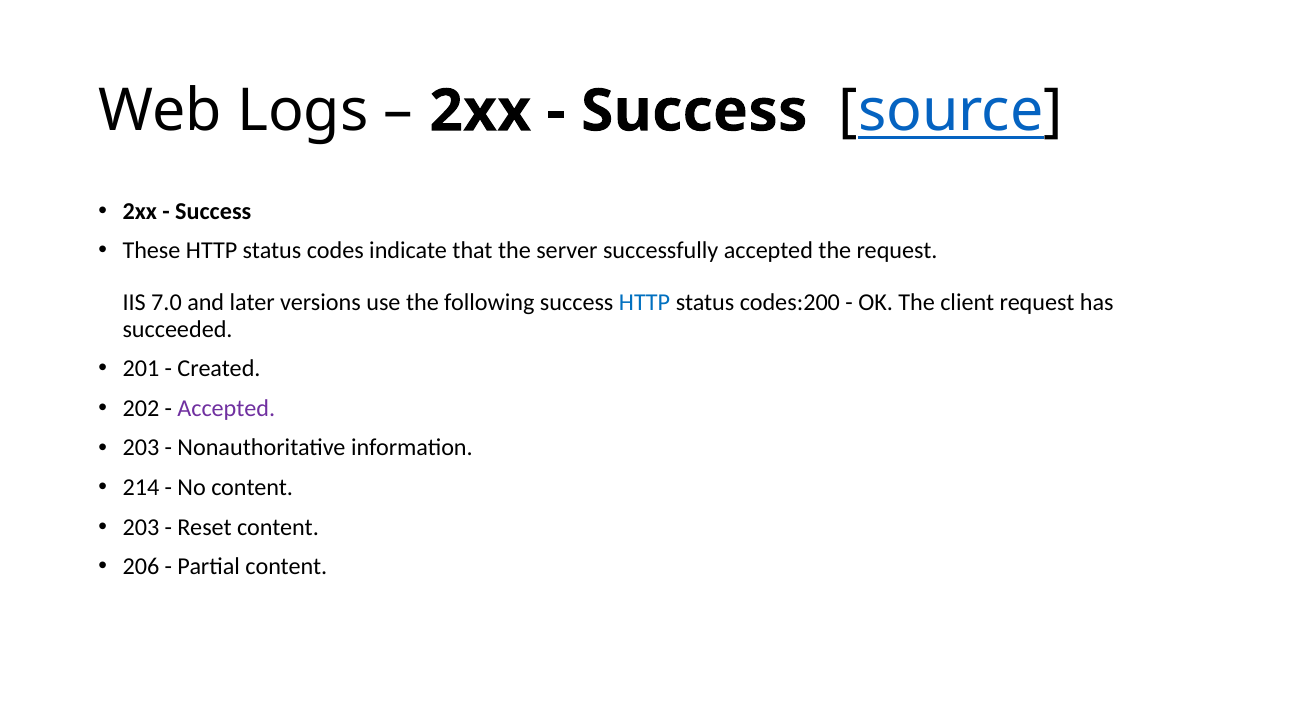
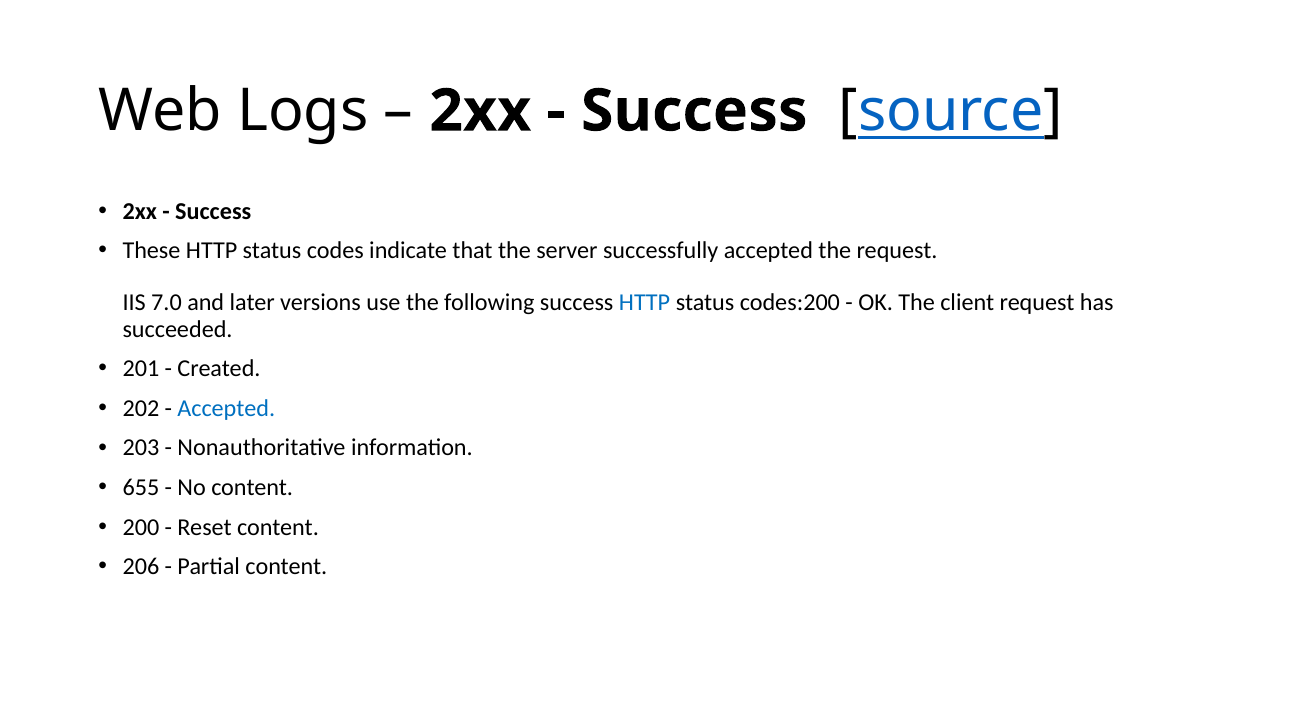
Accepted at (226, 408) colour: purple -> blue
214: 214 -> 655
203 at (141, 527): 203 -> 200
